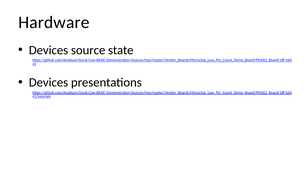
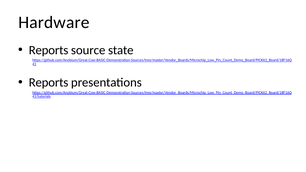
Devices at (48, 50): Devices -> Reports
Devices at (48, 83): Devices -> Reports
